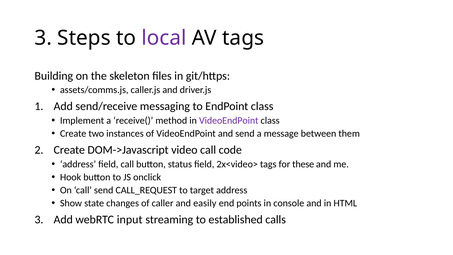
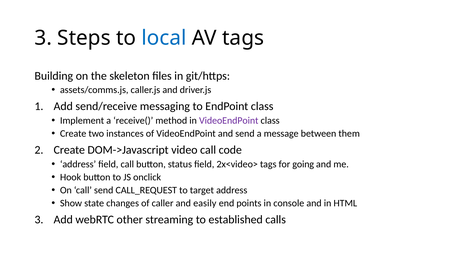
local colour: purple -> blue
these: these -> going
input: input -> other
